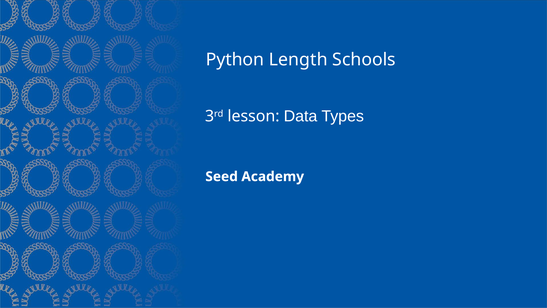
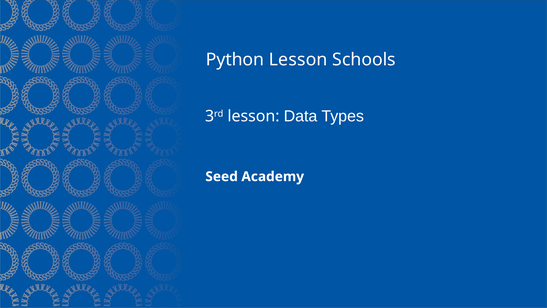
Python Length: Length -> Lesson
